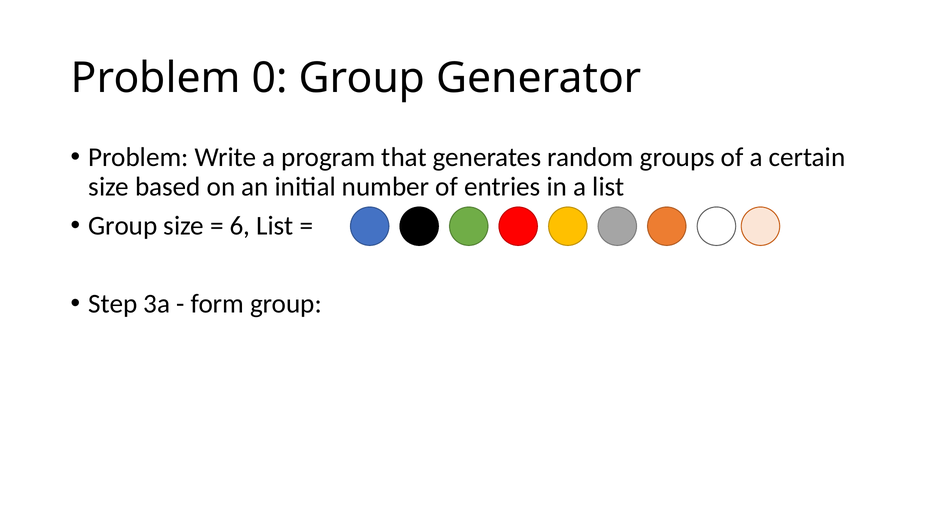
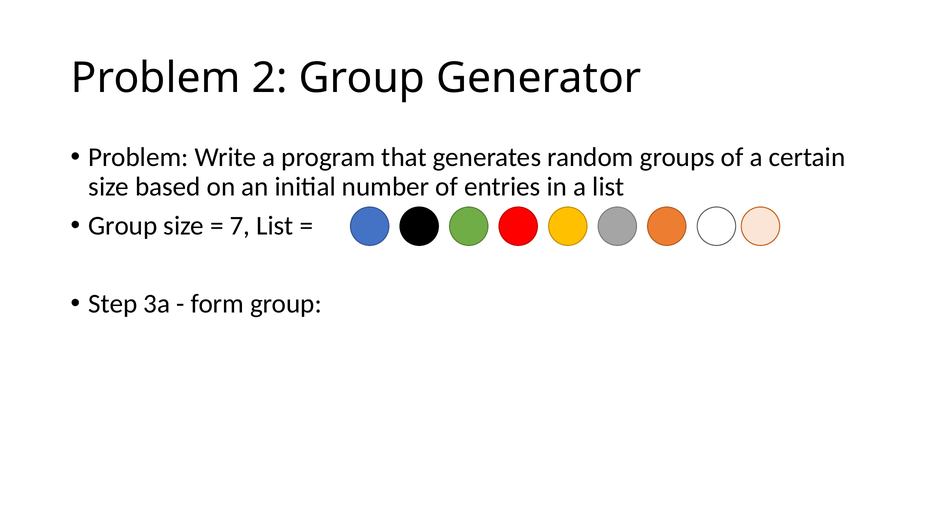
0: 0 -> 2
6: 6 -> 7
